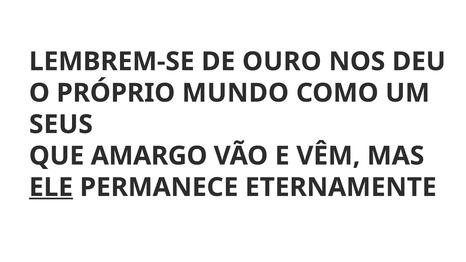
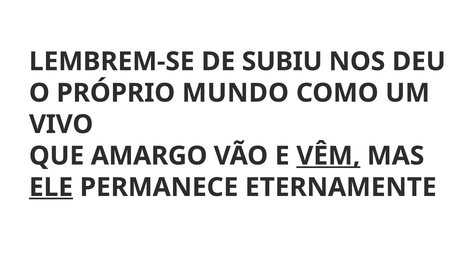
OURO: OURO -> SUBIU
SEUS: SEUS -> VIVO
VÊM underline: none -> present
